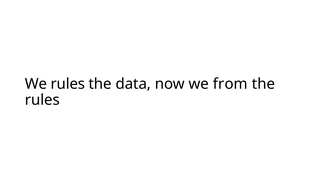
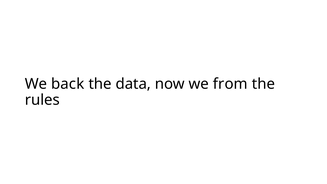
We rules: rules -> back
